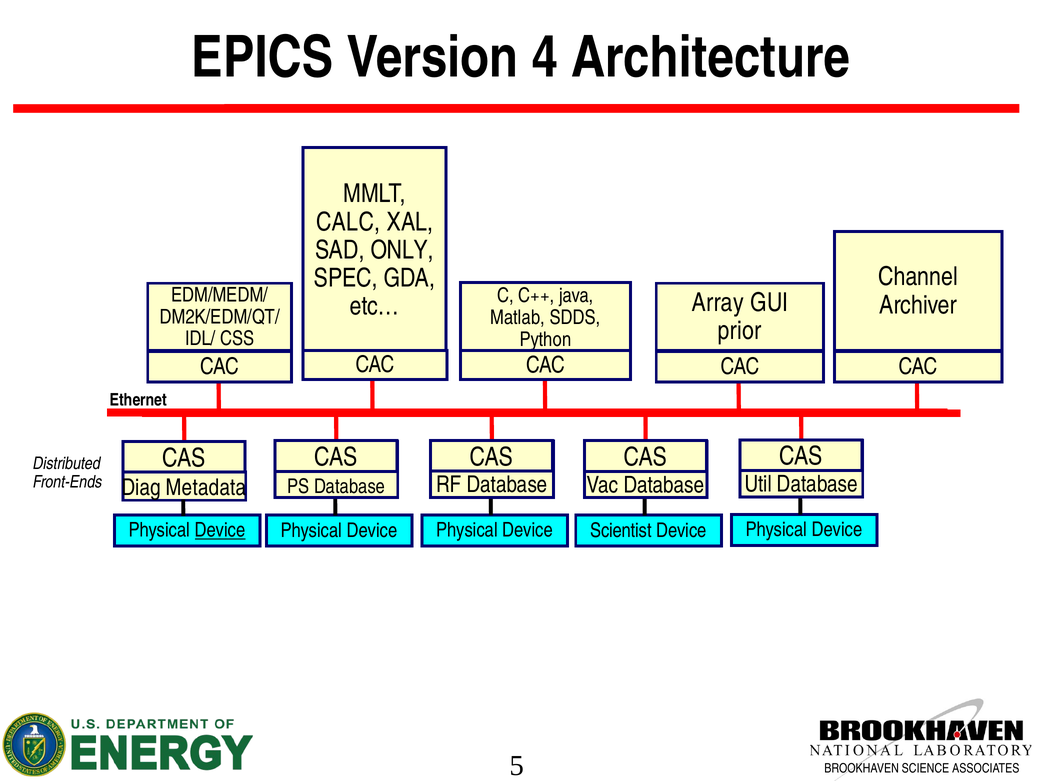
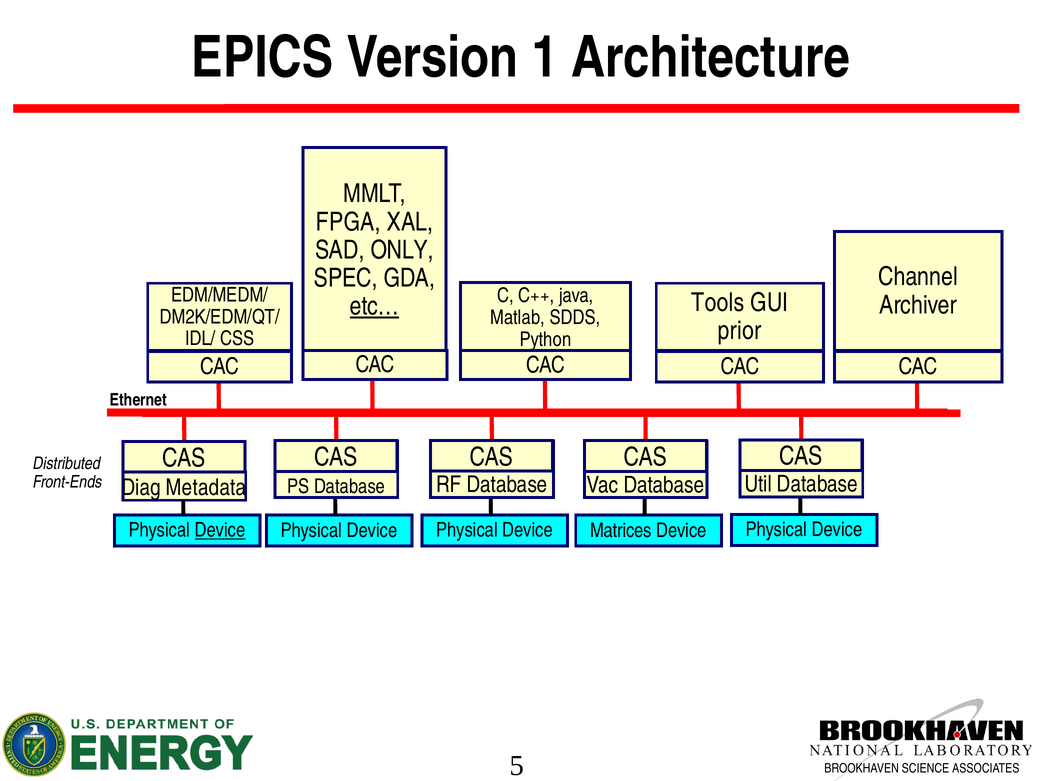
4: 4 -> 1
CALC: CALC -> FPGA
Array: Array -> Tools
etc… underline: none -> present
Scientist: Scientist -> Matrices
